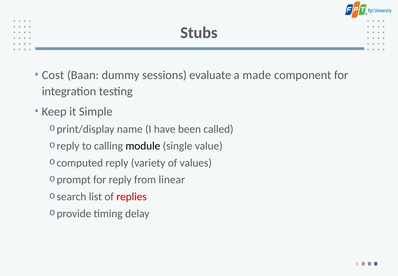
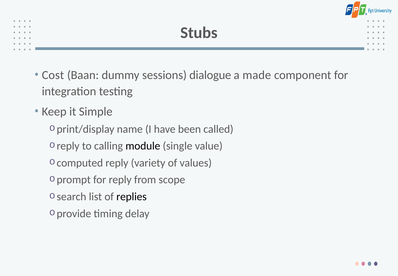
evaluate: evaluate -> dialogue
linear: linear -> scope
replies colour: red -> black
